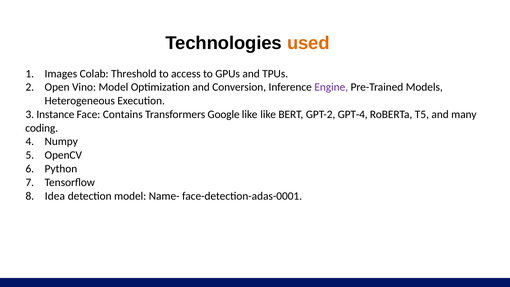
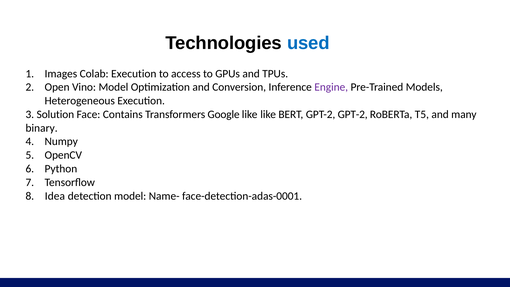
used colour: orange -> blue
Colab Threshold: Threshold -> Execution
Instance: Instance -> Solution
GPT-2 GPT-4: GPT-4 -> GPT-2
coding: coding -> binary
